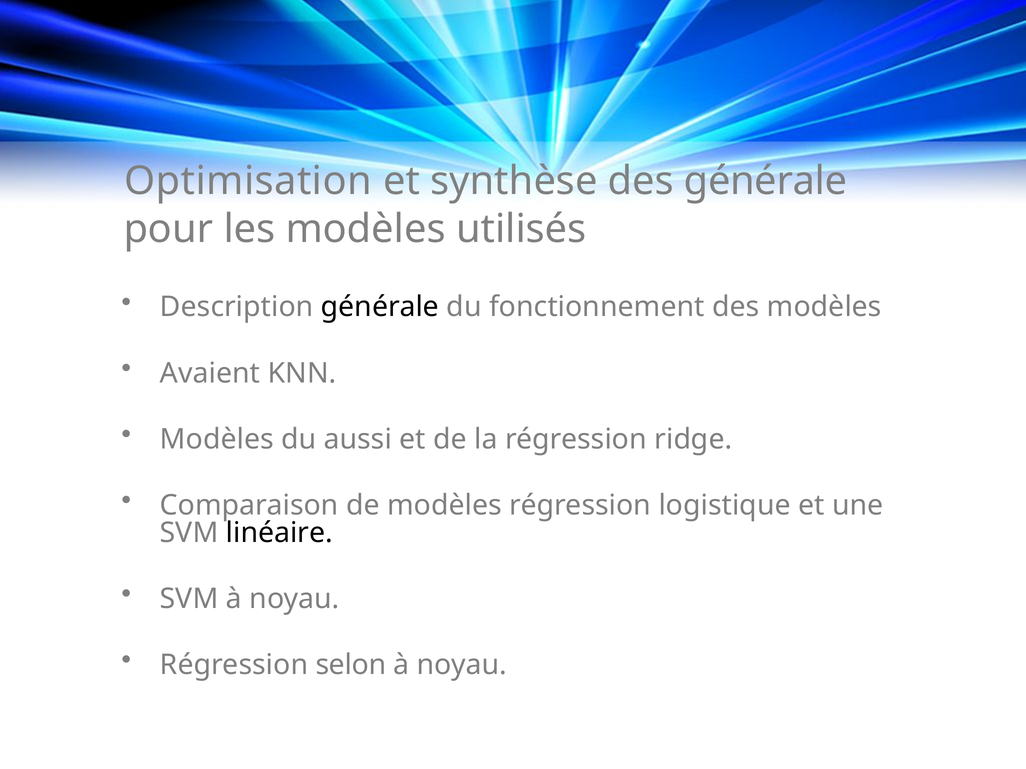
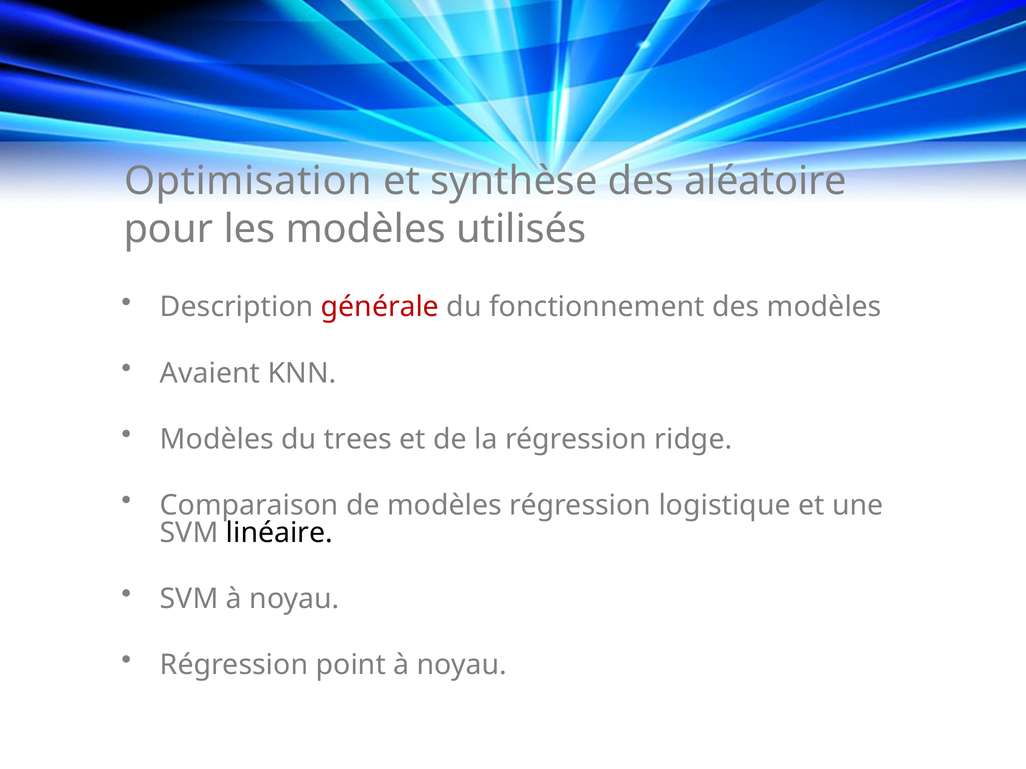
des générale: générale -> aléatoire
générale at (380, 307) colour: black -> red
aussi: aussi -> trees
selon: selon -> point
